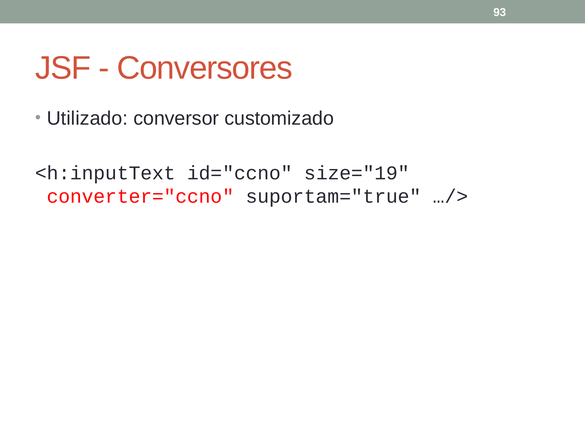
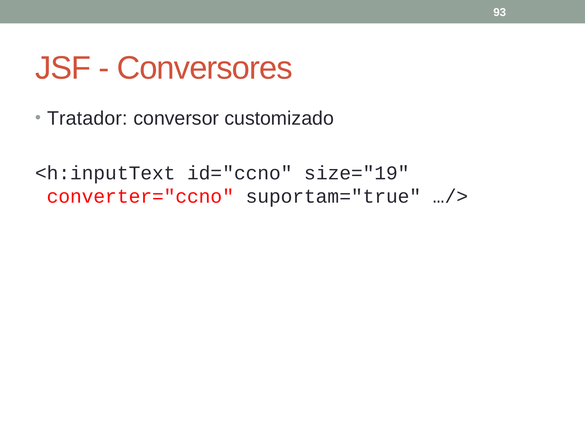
Utilizado: Utilizado -> Tratador
